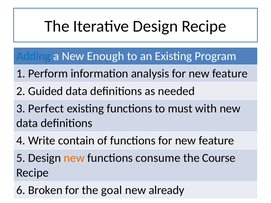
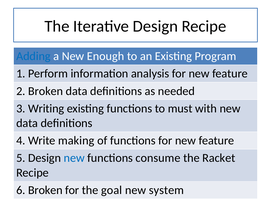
2 Guided: Guided -> Broken
Perfect: Perfect -> Writing
contain: contain -> making
new at (74, 158) colour: orange -> blue
Course: Course -> Racket
already: already -> system
